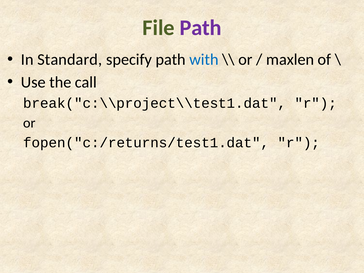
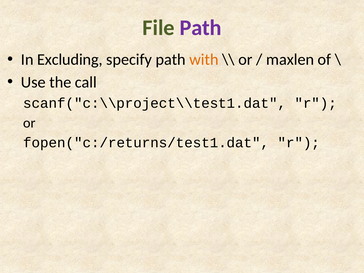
Standard: Standard -> Excluding
with colour: blue -> orange
break("c:\\project\\test1.dat: break("c:\\project\\test1.dat -> scanf("c:\\project\\test1.dat
